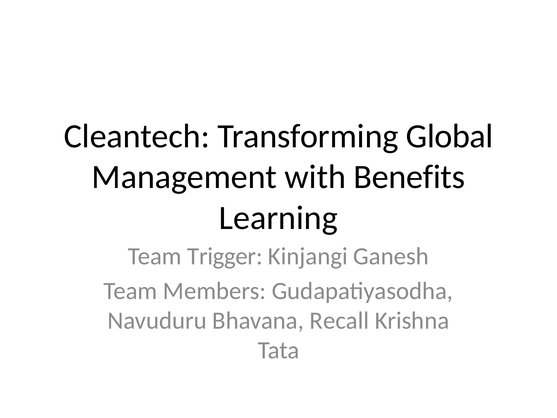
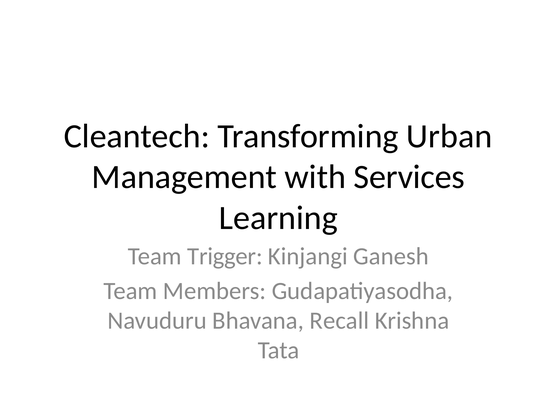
Global: Global -> Urban
Benefits: Benefits -> Services
